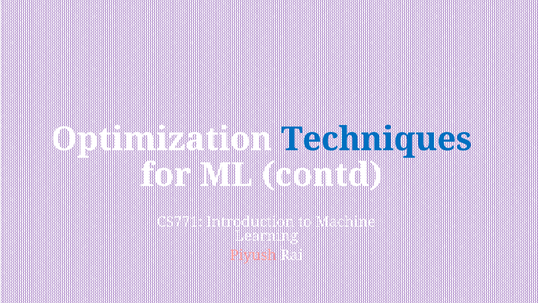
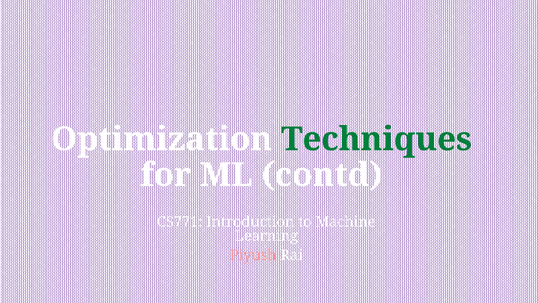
Techniques colour: blue -> green
